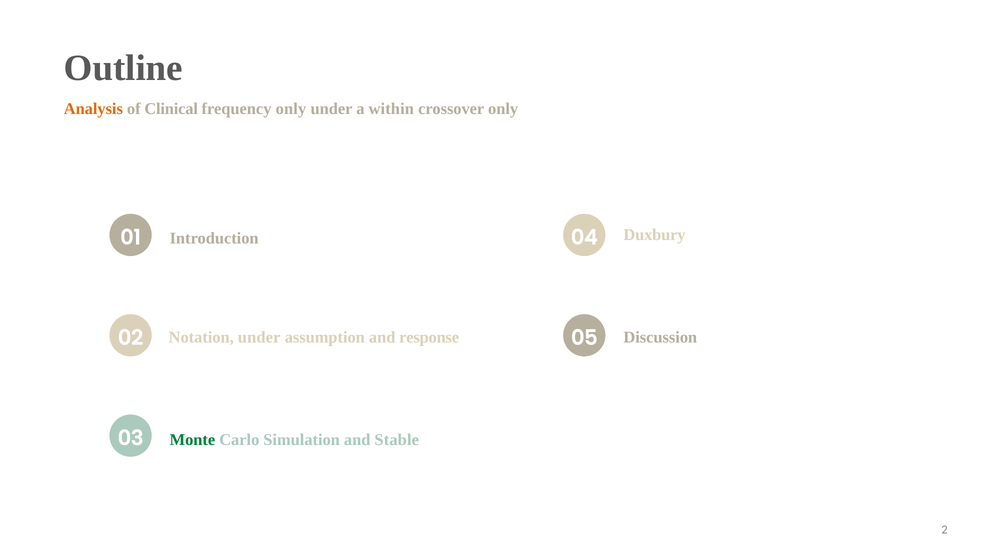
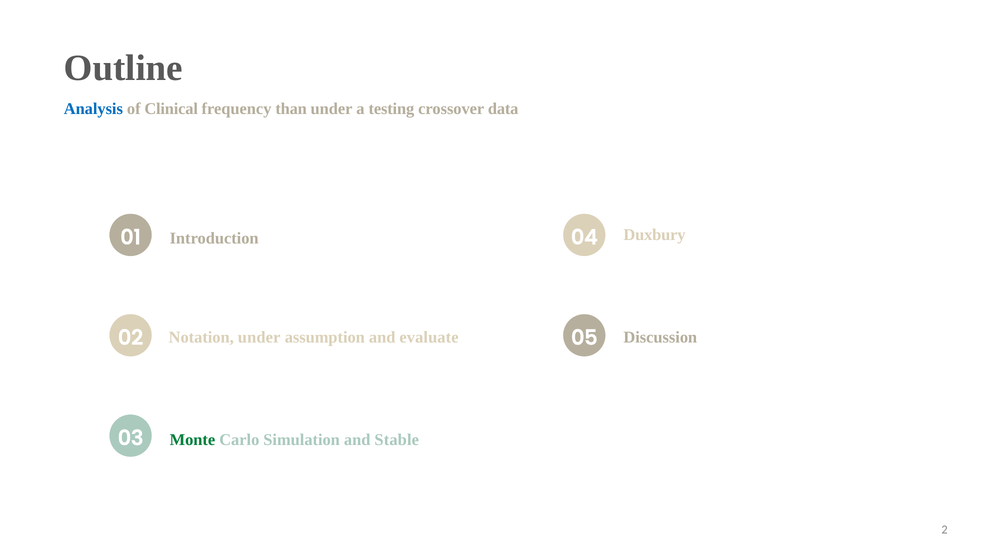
Analysis colour: orange -> blue
frequency only: only -> than
within: within -> testing
crossover only: only -> data
response: response -> evaluate
